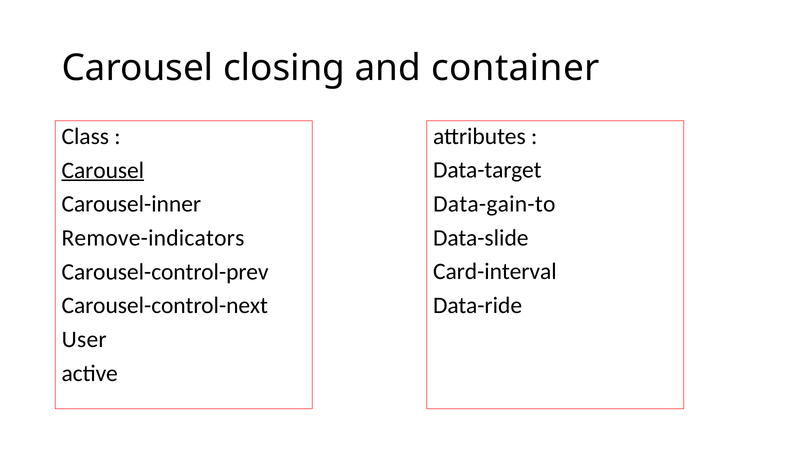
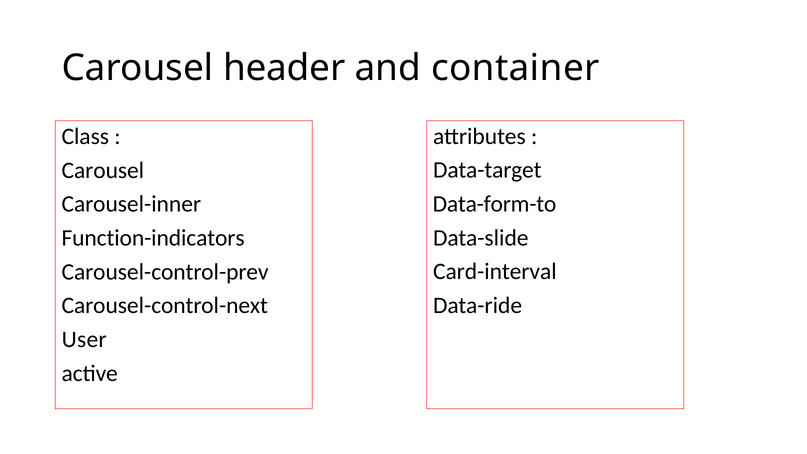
closing: closing -> header
Carousel at (103, 170) underline: present -> none
Data-gain-to: Data-gain-to -> Data-form-to
Remove-indicators: Remove-indicators -> Function-indicators
